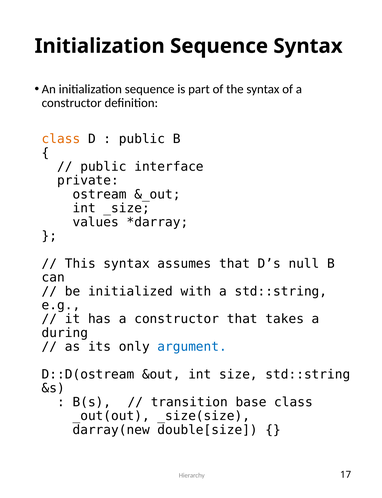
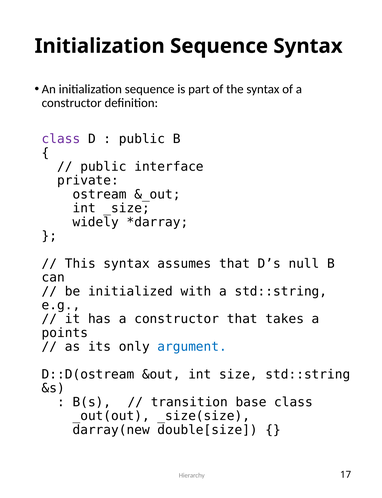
class at (61, 139) colour: orange -> purple
values: values -> widely
during: during -> points
